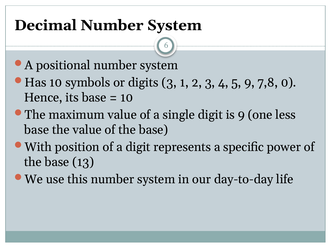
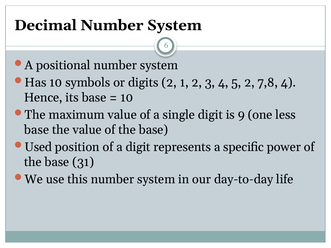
digits 3: 3 -> 2
5 9: 9 -> 2
7,8 0: 0 -> 4
With: With -> Used
13: 13 -> 31
